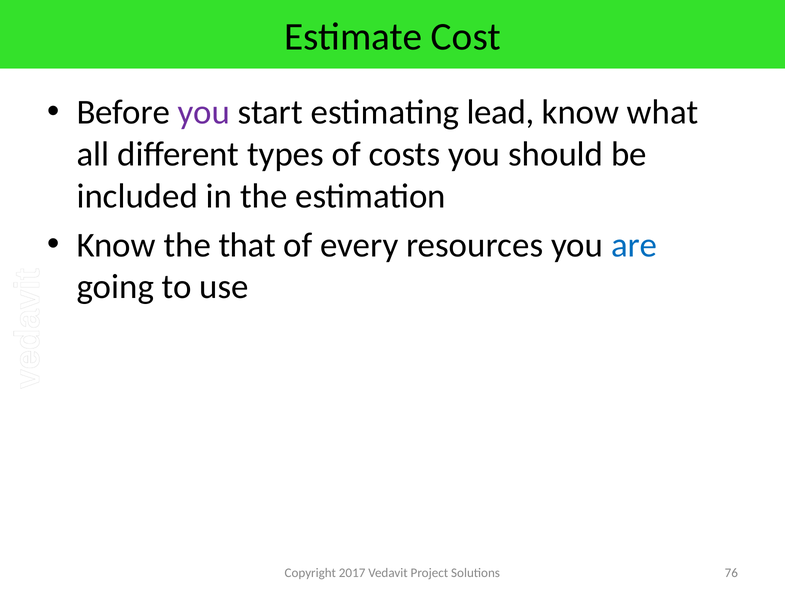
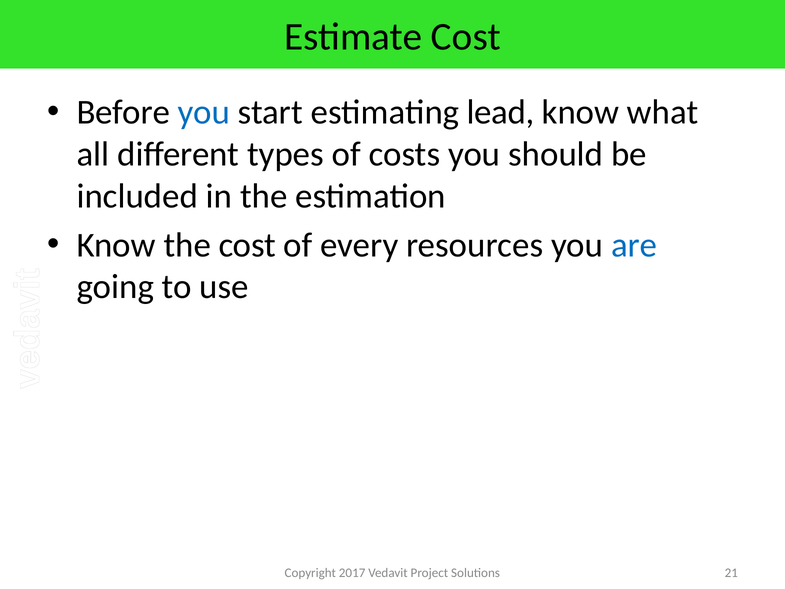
you at (204, 112) colour: purple -> blue
the that: that -> cost
76: 76 -> 21
